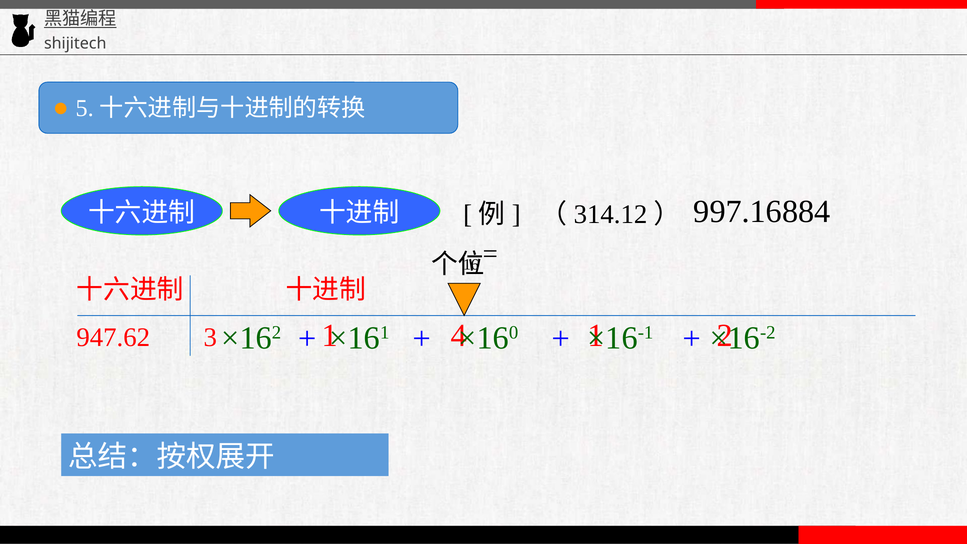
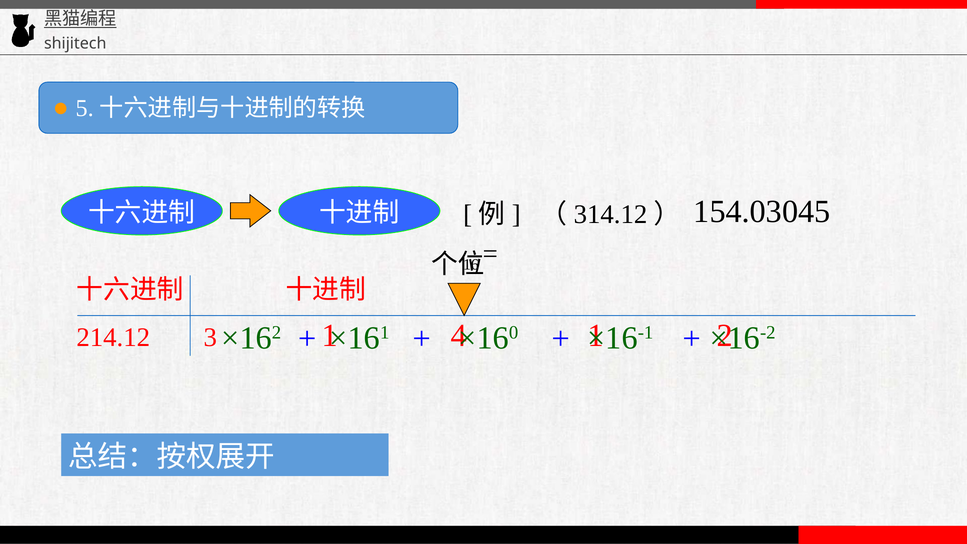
997.16884: 997.16884 -> 154.03045
947.62: 947.62 -> 214.12
